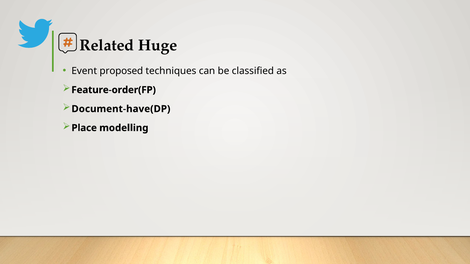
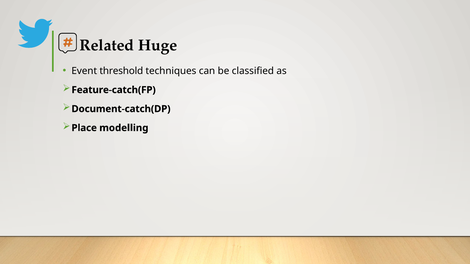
proposed: proposed -> threshold
Feature-order(FP: Feature-order(FP -> Feature-catch(FP
Document-have(DP: Document-have(DP -> Document-catch(DP
